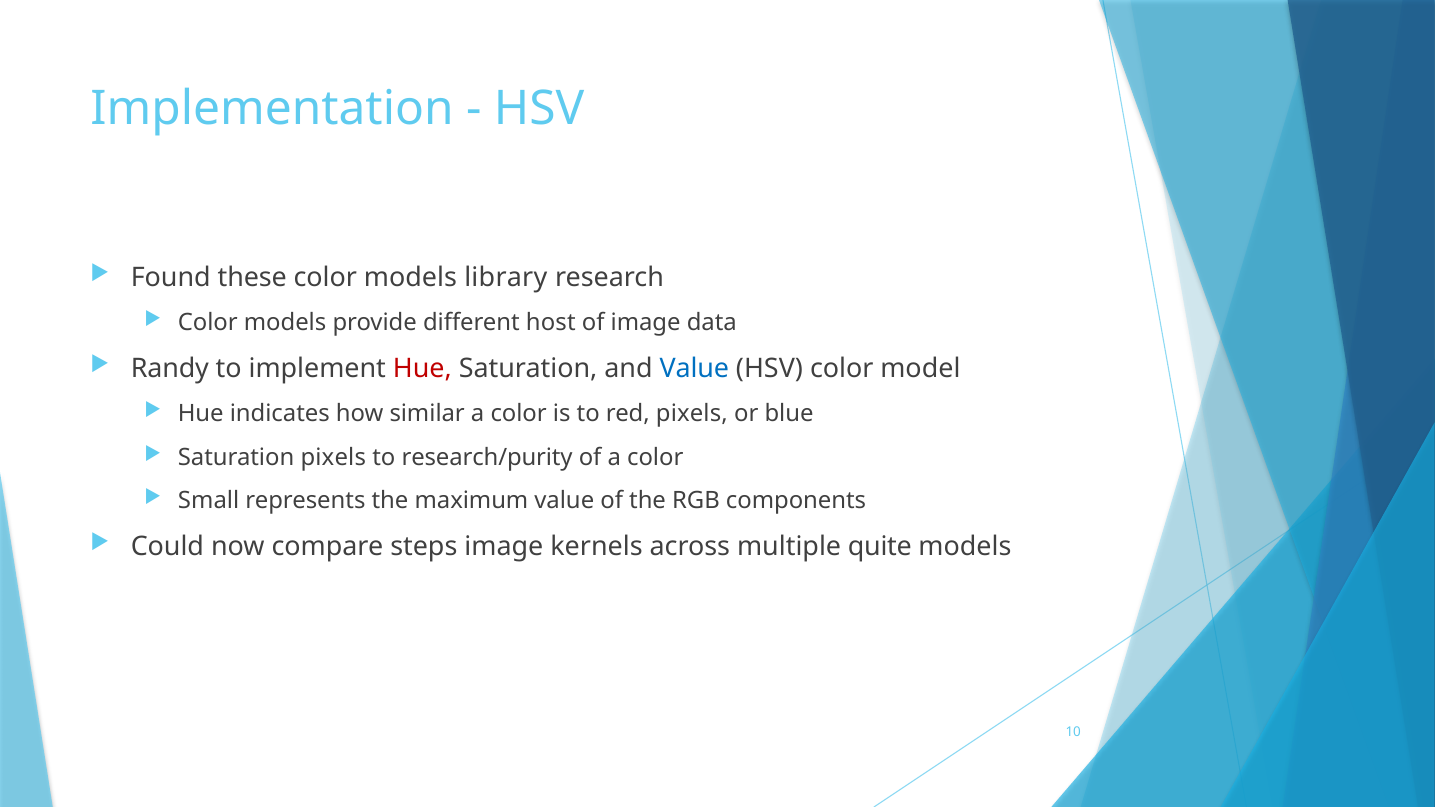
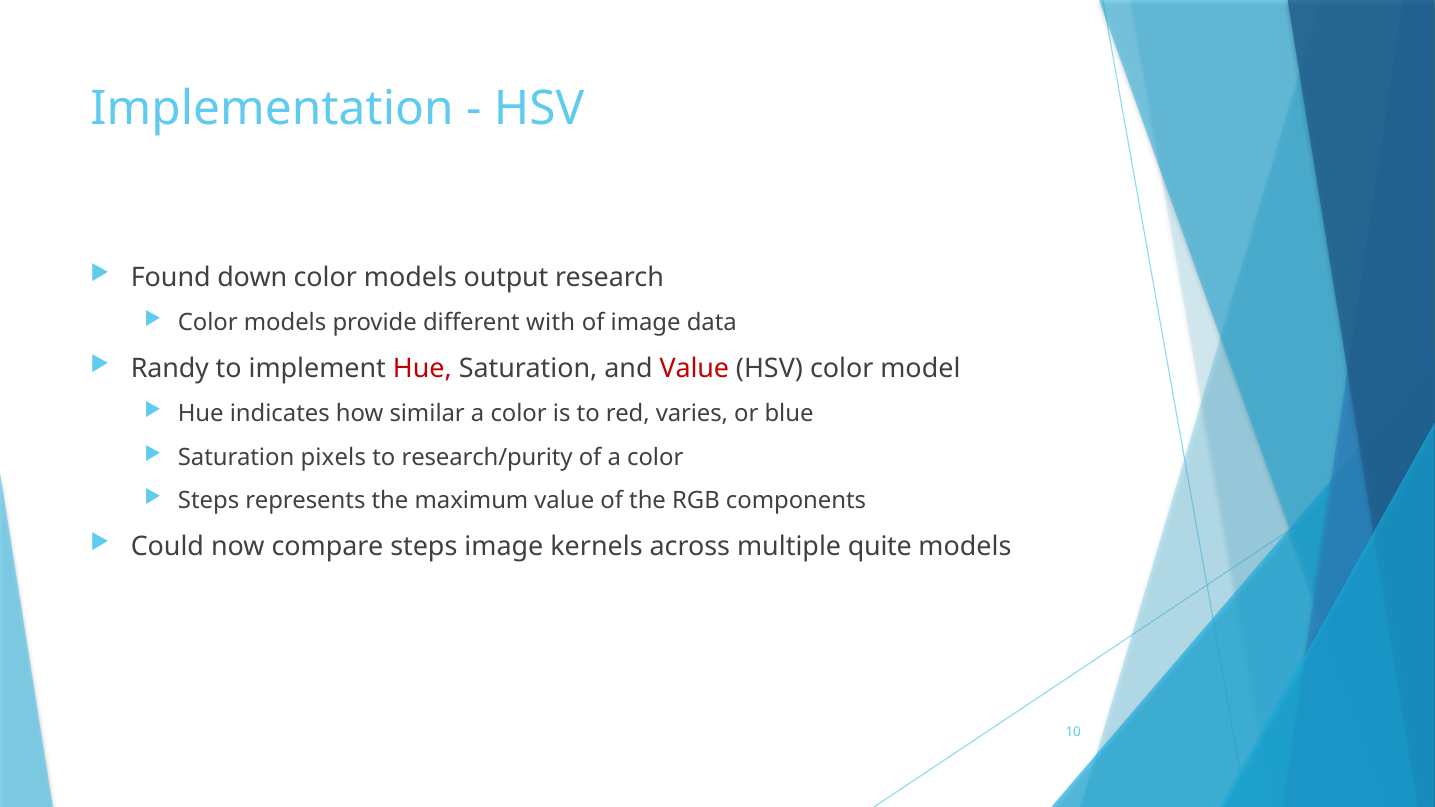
these: these -> down
library: library -> output
host: host -> with
Value at (694, 369) colour: blue -> red
red pixels: pixels -> varies
Small at (209, 501): Small -> Steps
